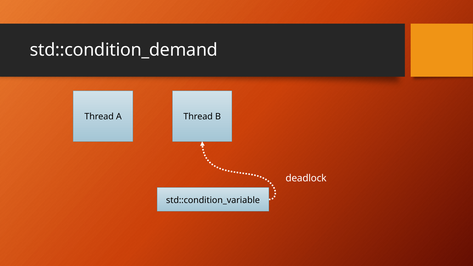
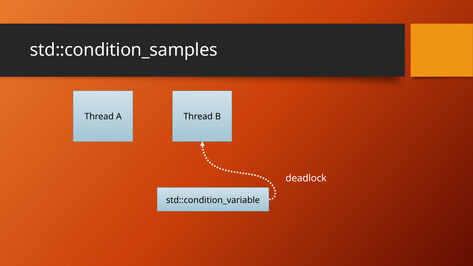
std::condition_demand: std::condition_demand -> std::condition_samples
